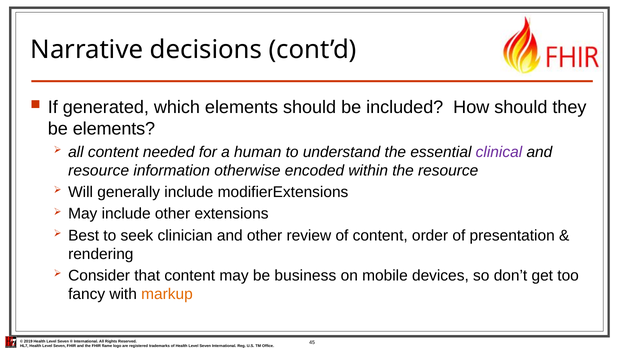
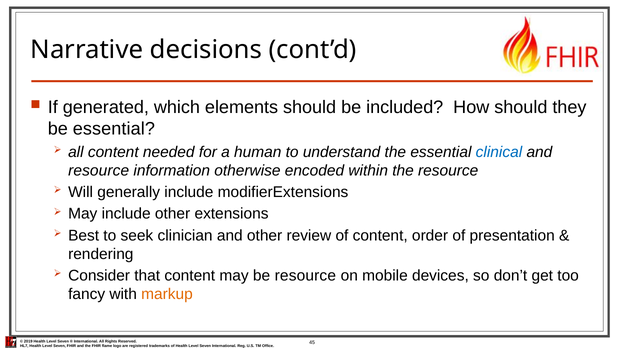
be elements: elements -> essential
clinical colour: purple -> blue
be business: business -> resource
